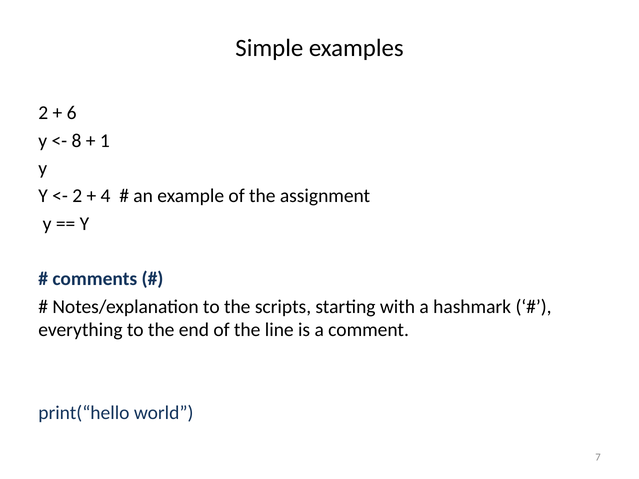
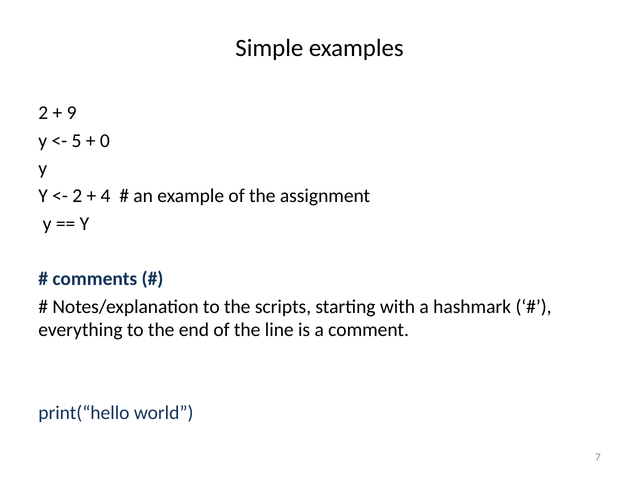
6: 6 -> 9
8: 8 -> 5
1: 1 -> 0
